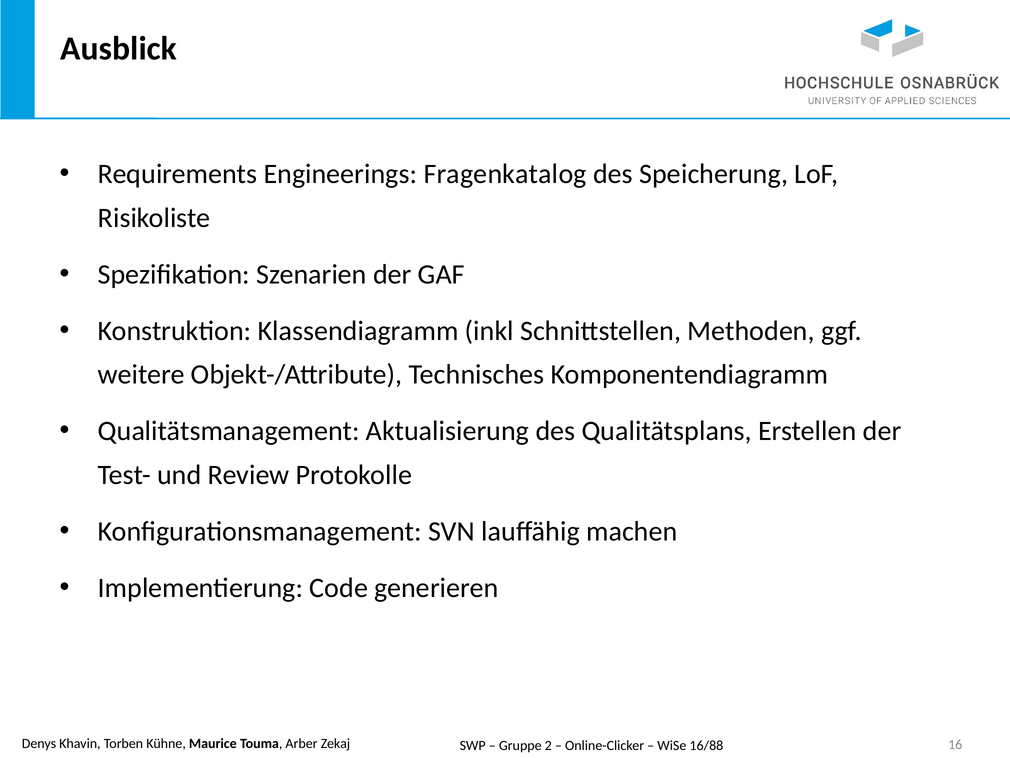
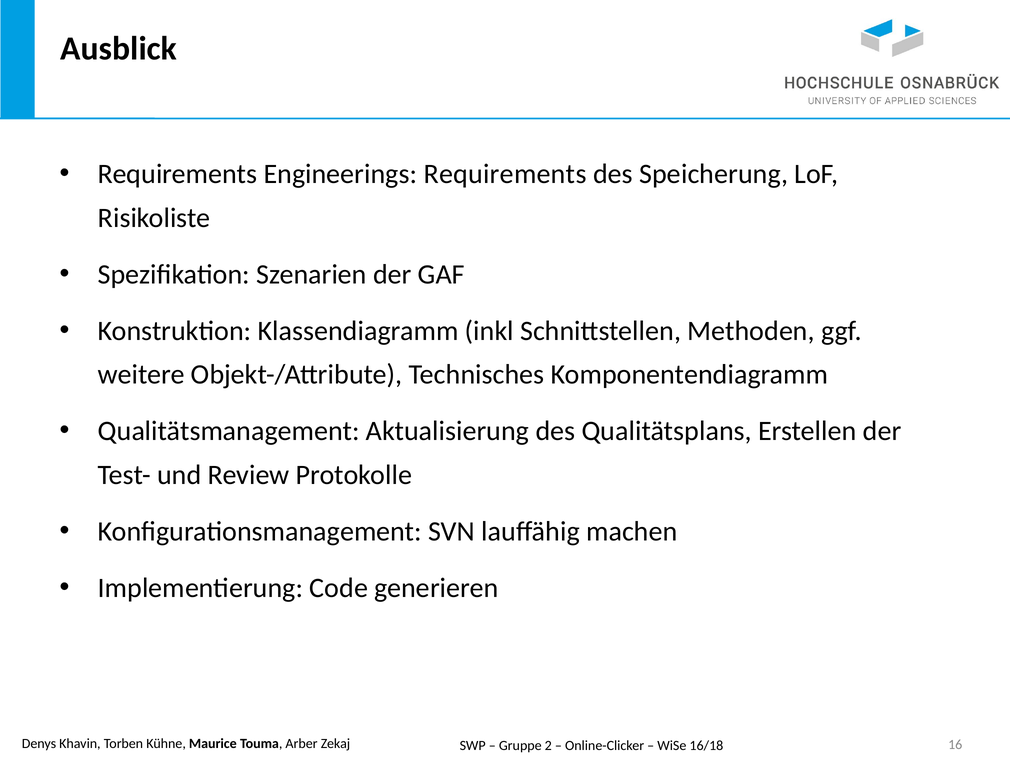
Engineerings Fragenkatalog: Fragenkatalog -> Requirements
16/88: 16/88 -> 16/18
